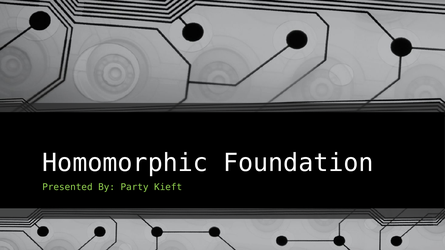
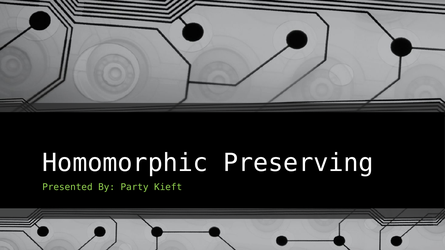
Foundation: Foundation -> Preserving
